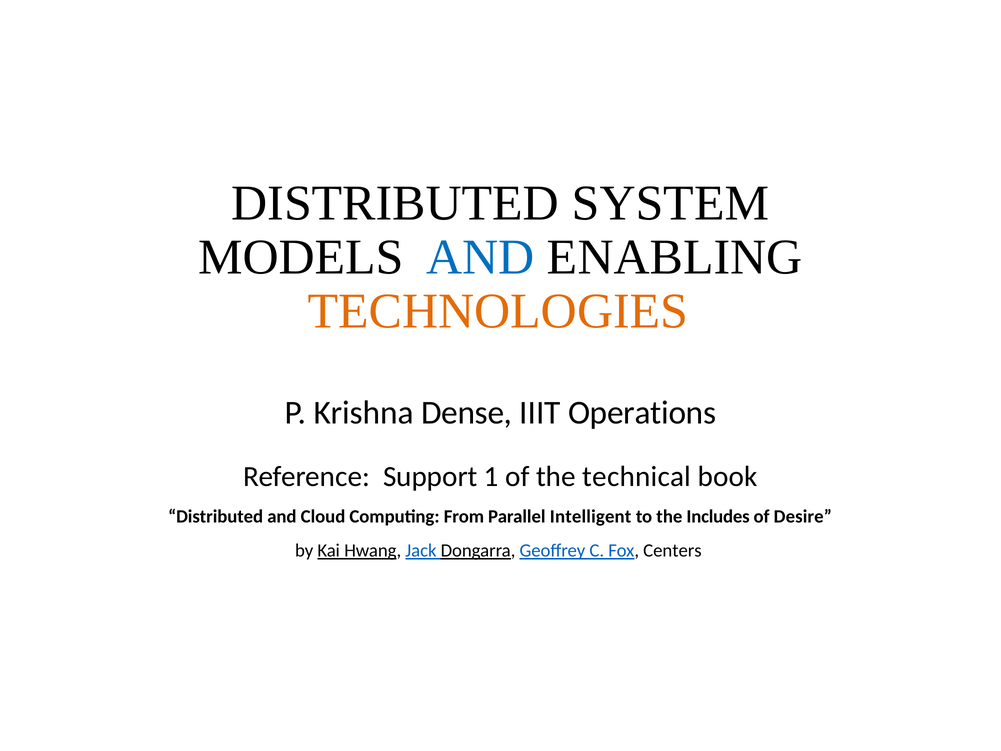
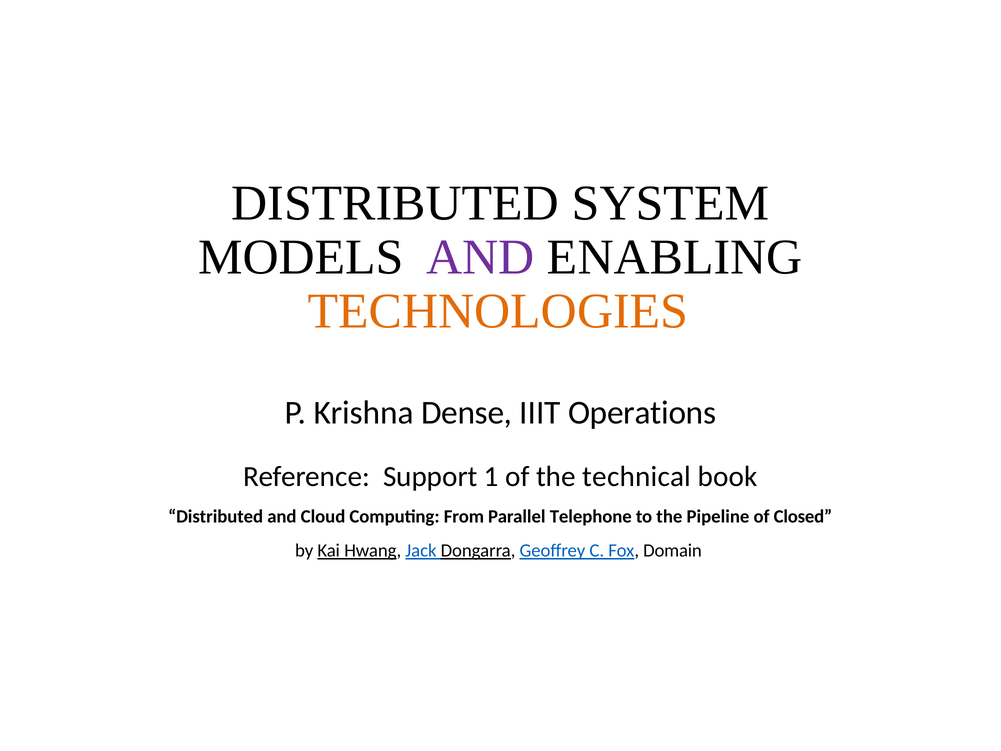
AND at (480, 257) colour: blue -> purple
Intelligent: Intelligent -> Telephone
Includes: Includes -> Pipeline
Desire: Desire -> Closed
Centers: Centers -> Domain
